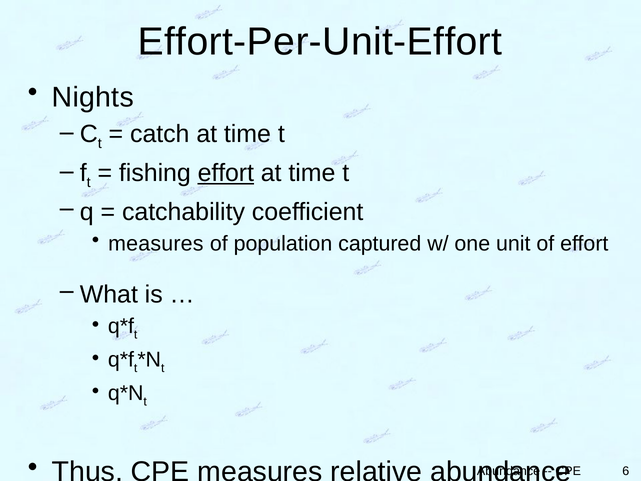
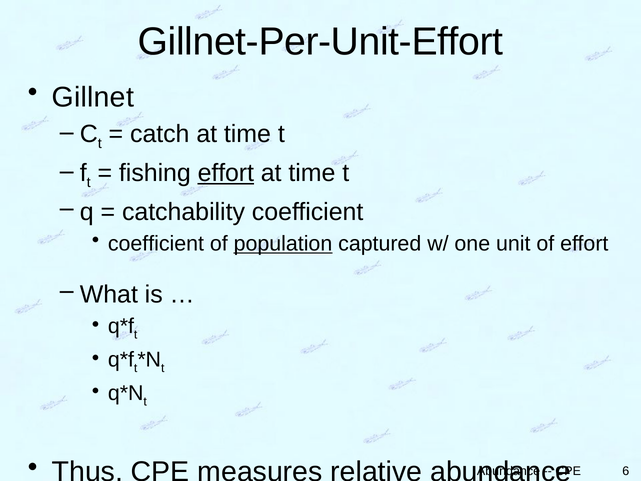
Effort-Per-Unit-Effort: Effort-Per-Unit-Effort -> Gillnet-Per-Unit-Effort
Nights: Nights -> Gillnet
measures at (156, 244): measures -> coefficient
population underline: none -> present
